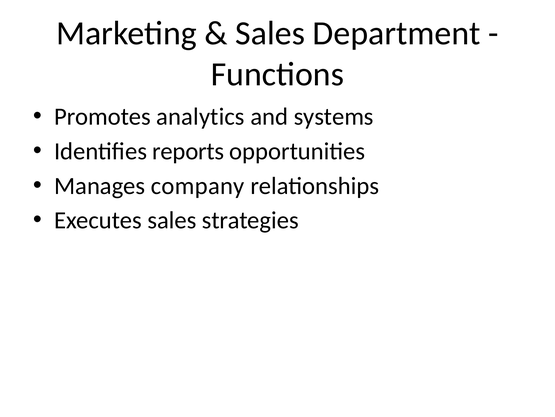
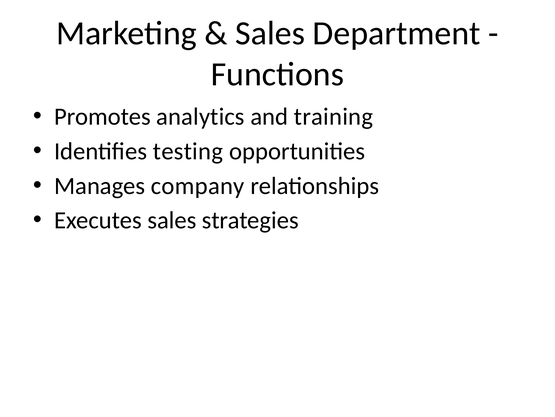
systems: systems -> training
reports: reports -> testing
